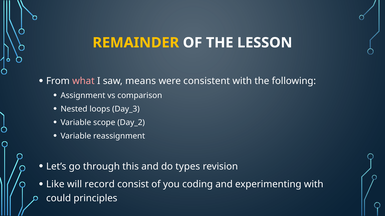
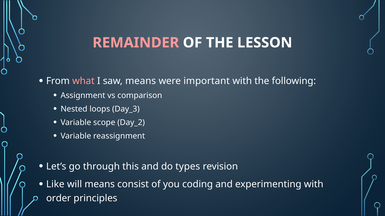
REMAINDER colour: yellow -> pink
consistent: consistent -> important
will record: record -> means
could: could -> order
